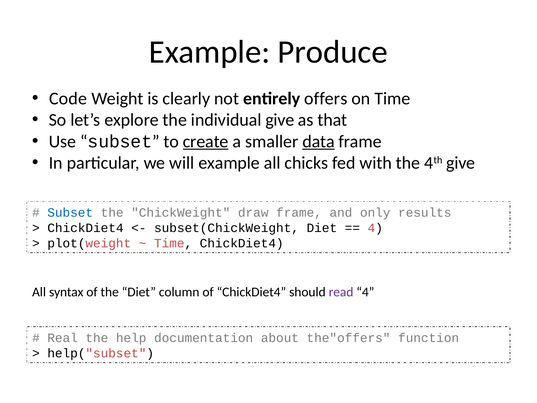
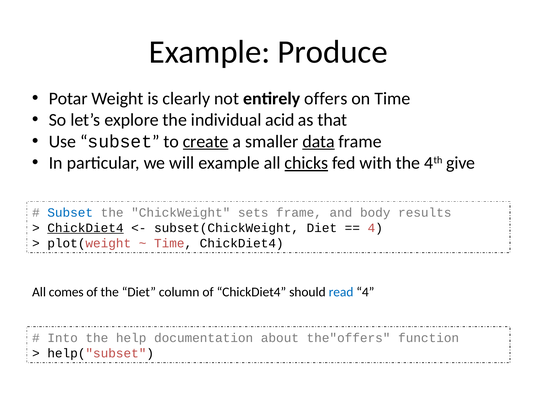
Code: Code -> Potar
individual give: give -> acid
chicks underline: none -> present
draw: draw -> sets
only: only -> body
ChickDiet4 at (85, 228) underline: none -> present
syntax: syntax -> comes
read colour: purple -> blue
Real: Real -> Into
